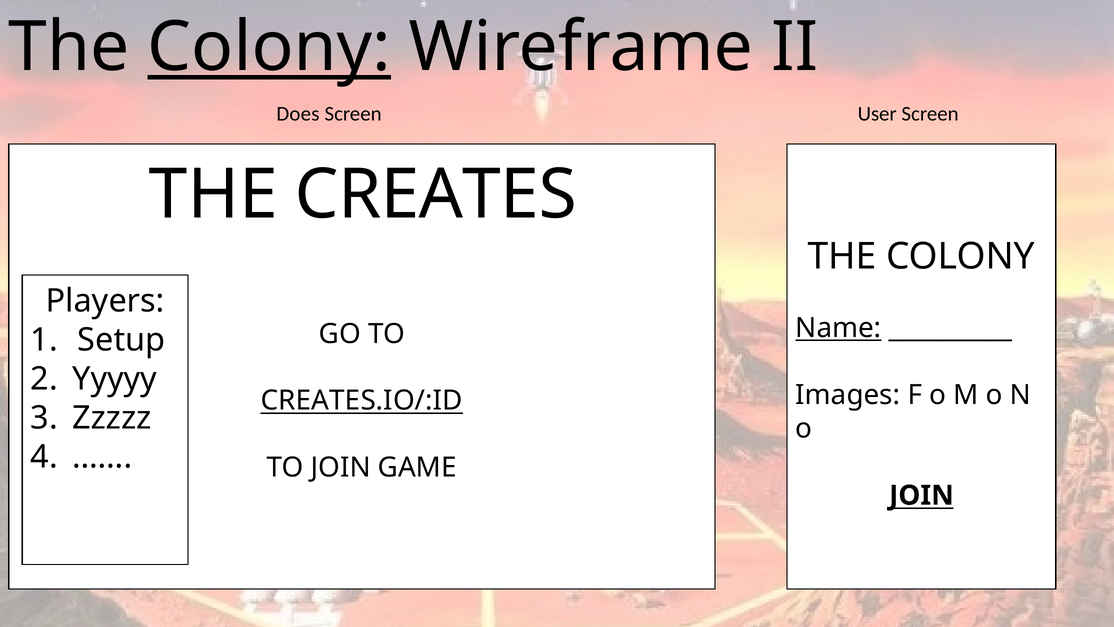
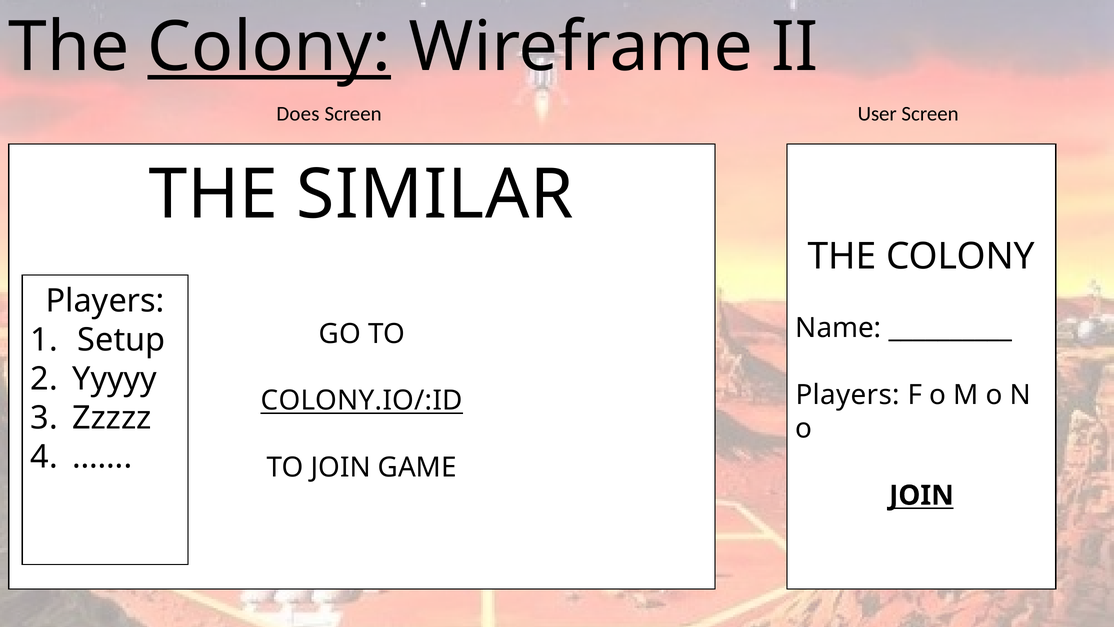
CREATES: CREATES -> SIMILAR
Name underline: present -> none
Images at (848, 395): Images -> Players
CREATES.IO/:ID: CREATES.IO/:ID -> COLONY.IO/:ID
